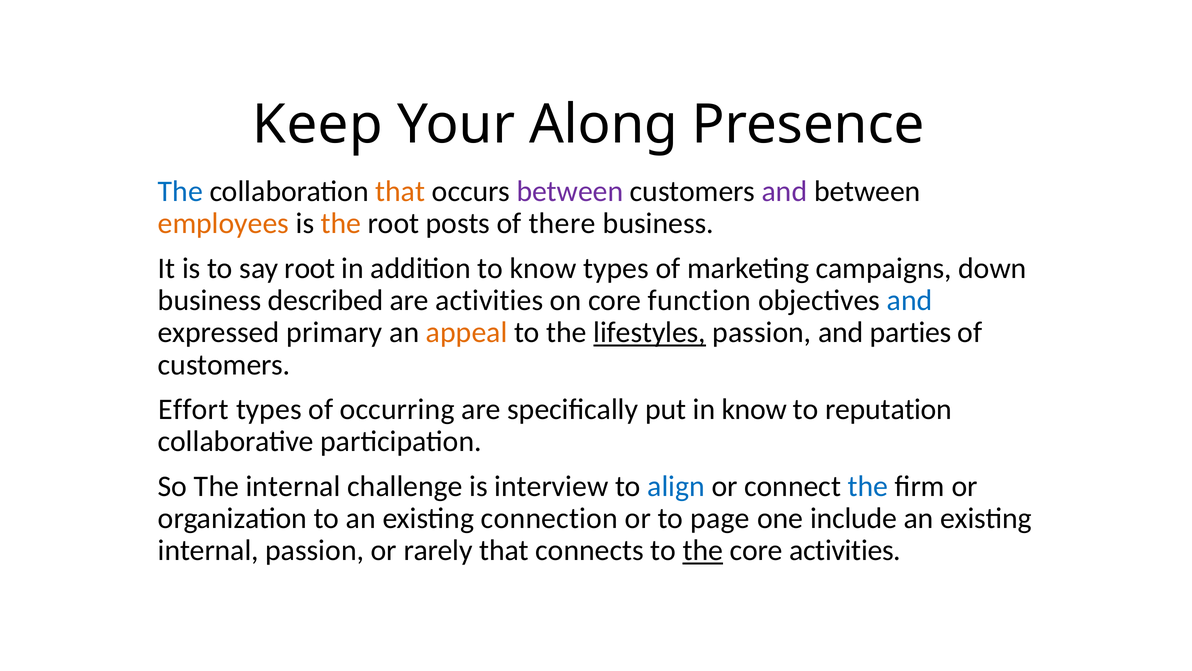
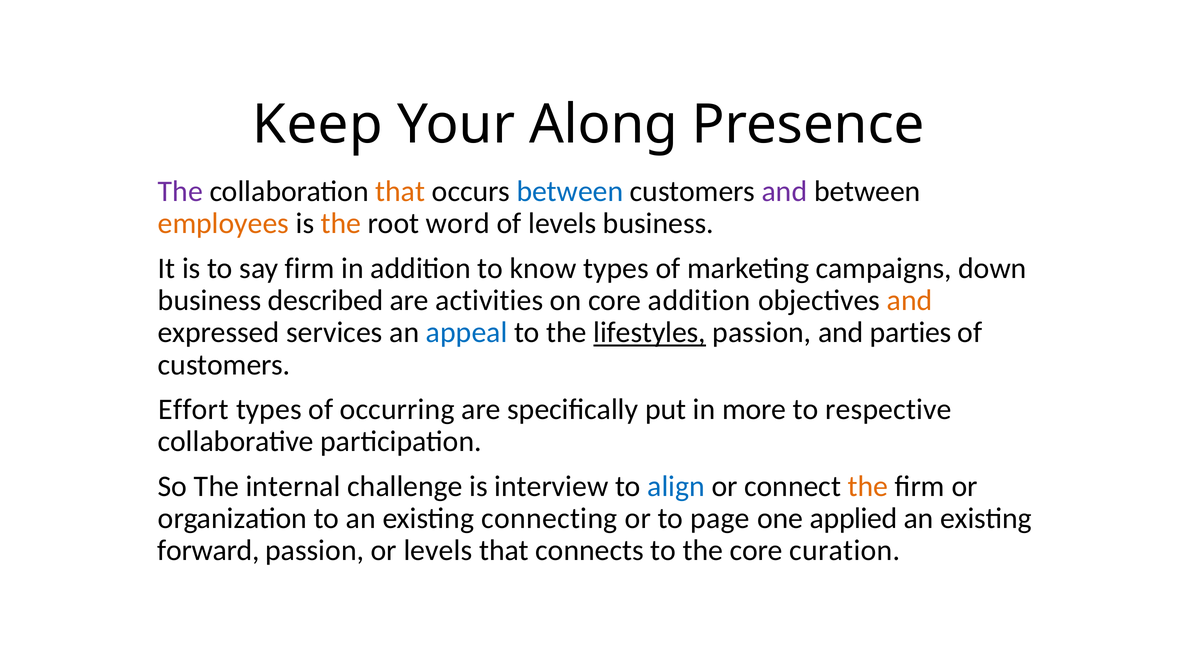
The at (180, 191) colour: blue -> purple
between at (570, 191) colour: purple -> blue
posts: posts -> word
of there: there -> levels
say root: root -> firm
core function: function -> addition
and at (910, 300) colour: blue -> orange
primary: primary -> services
appeal colour: orange -> blue
in know: know -> more
reputation: reputation -> respective
the at (868, 486) colour: blue -> orange
connection: connection -> connecting
include: include -> applied
internal at (208, 550): internal -> forward
or rarely: rarely -> levels
the at (703, 550) underline: present -> none
core activities: activities -> curation
